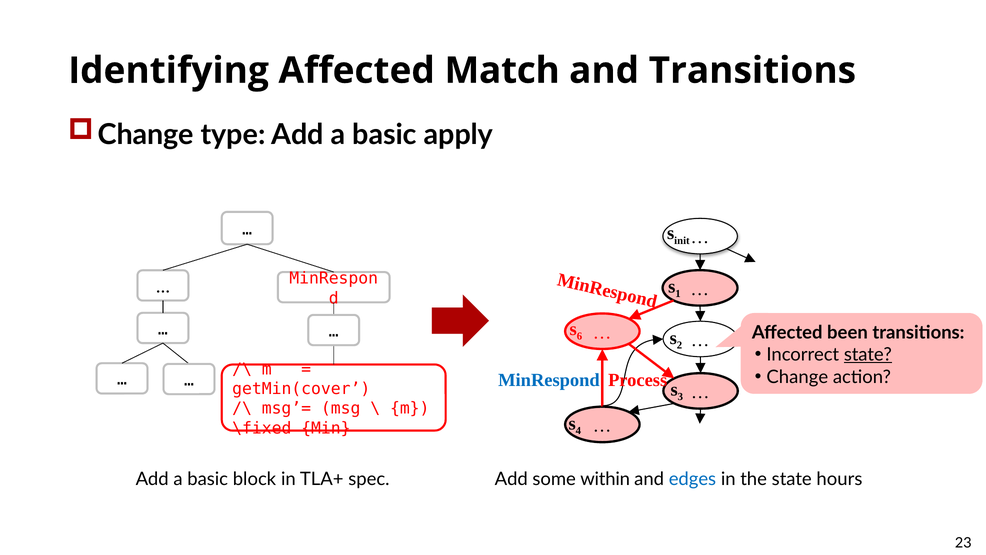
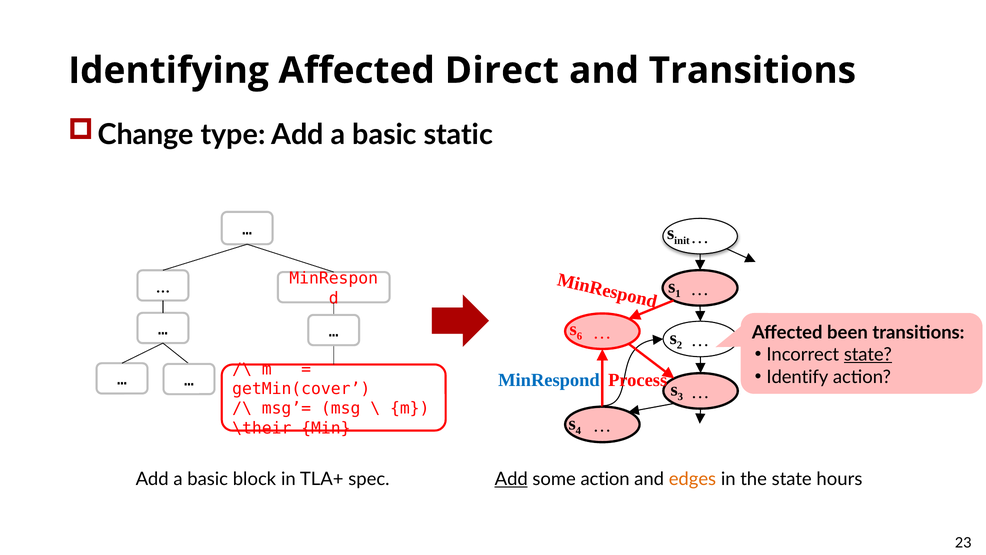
Match: Match -> Direct
apply: apply -> static
Change at (797, 377): Change -> Identify
\fixed: \fixed -> \their
Add at (511, 479) underline: none -> present
some within: within -> action
edges colour: blue -> orange
